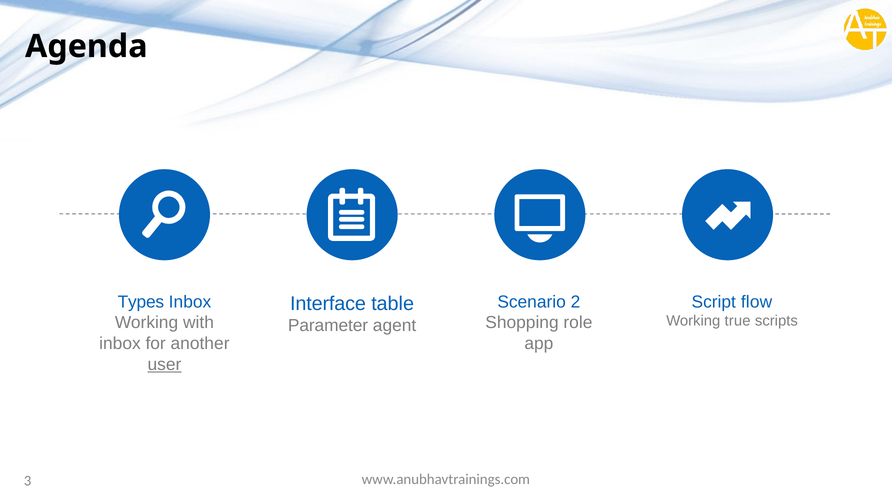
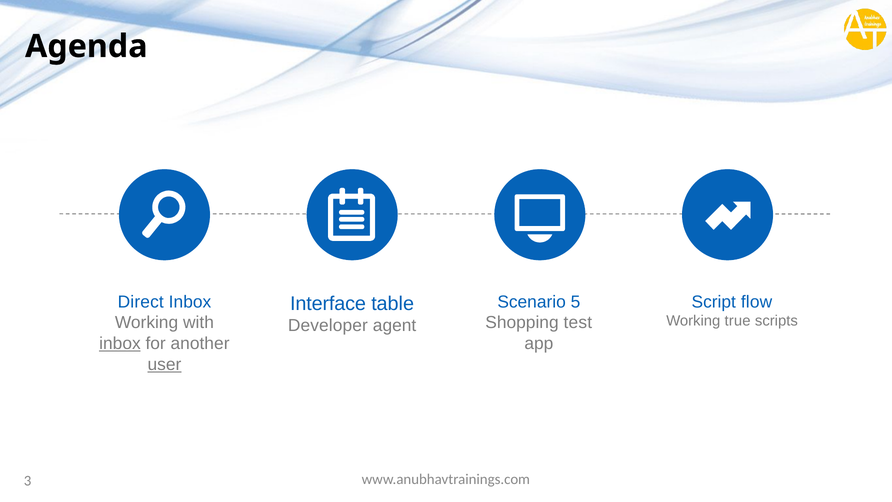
Types: Types -> Direct
2: 2 -> 5
role: role -> test
Parameter: Parameter -> Developer
inbox at (120, 343) underline: none -> present
